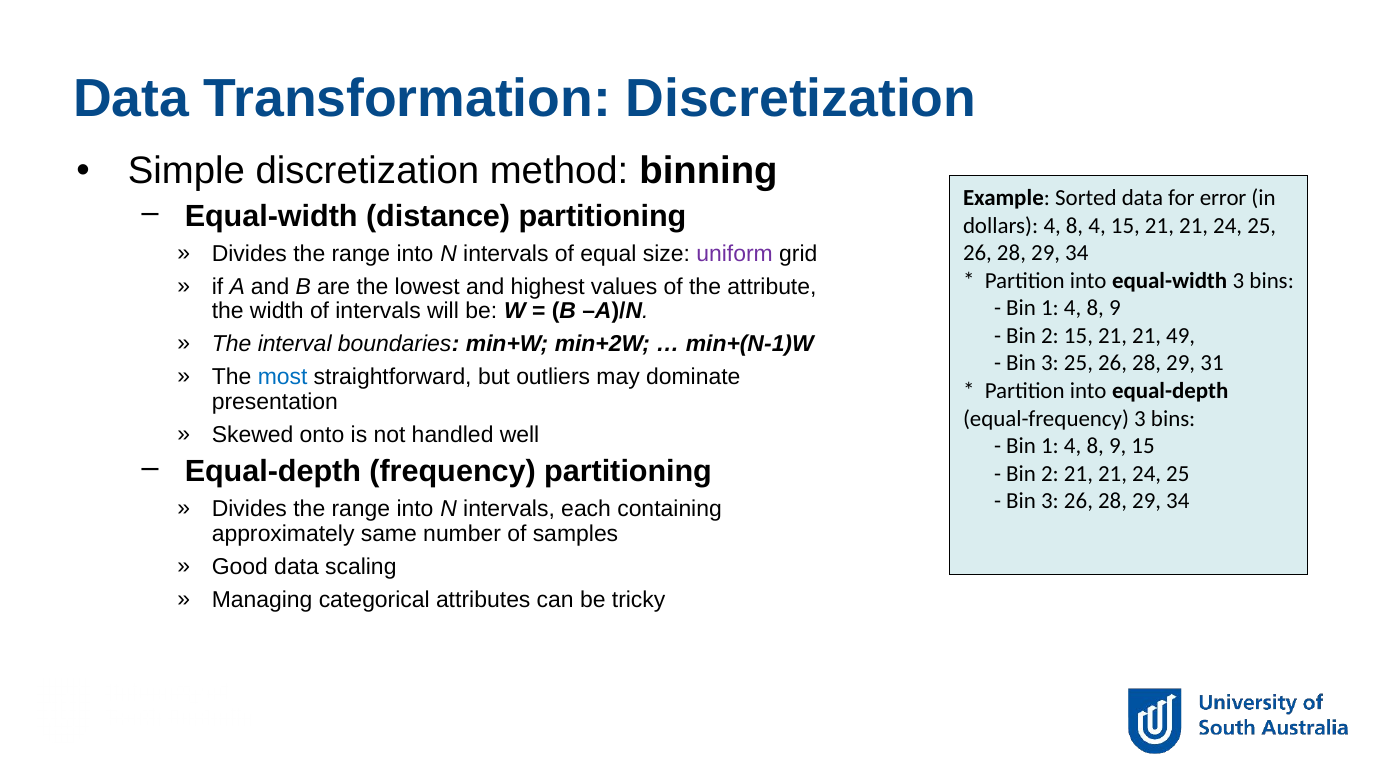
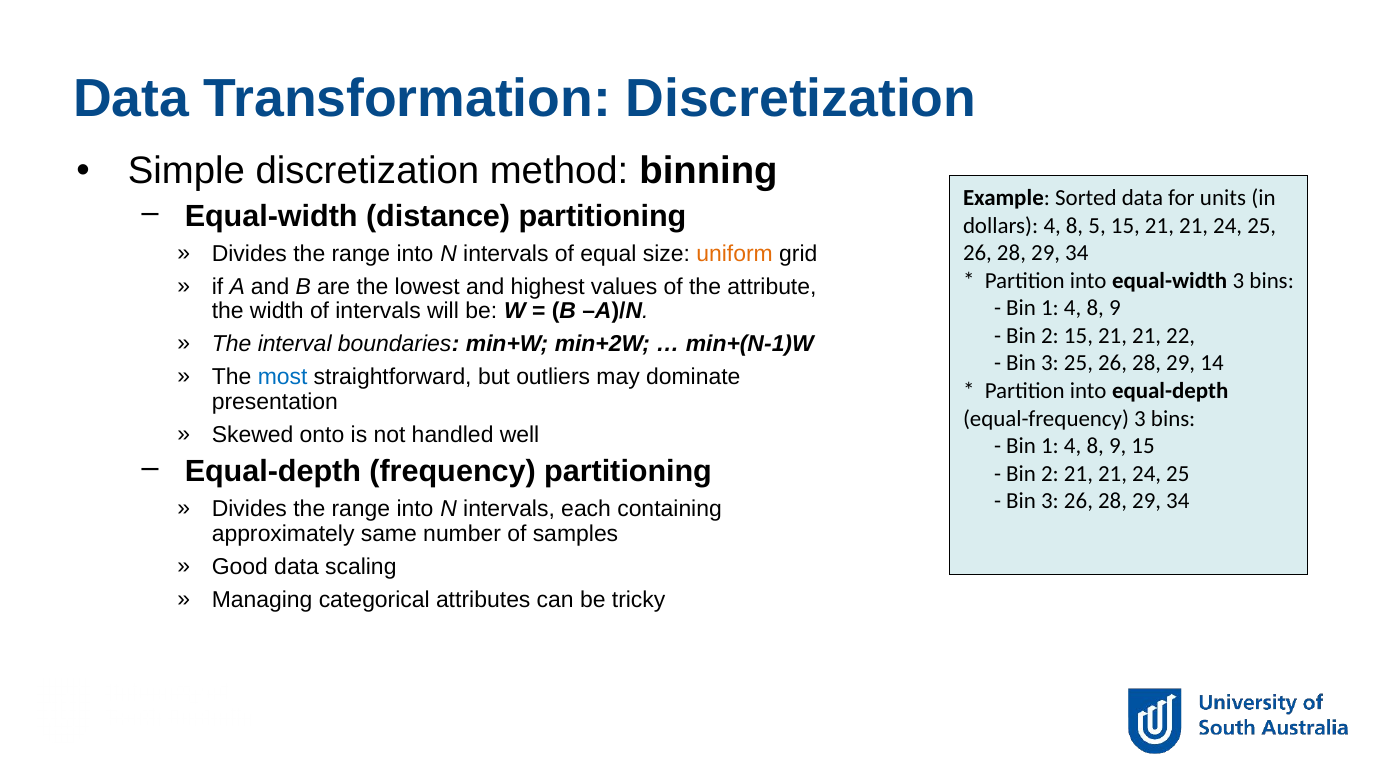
error: error -> units
8 4: 4 -> 5
uniform colour: purple -> orange
49: 49 -> 22
31: 31 -> 14
